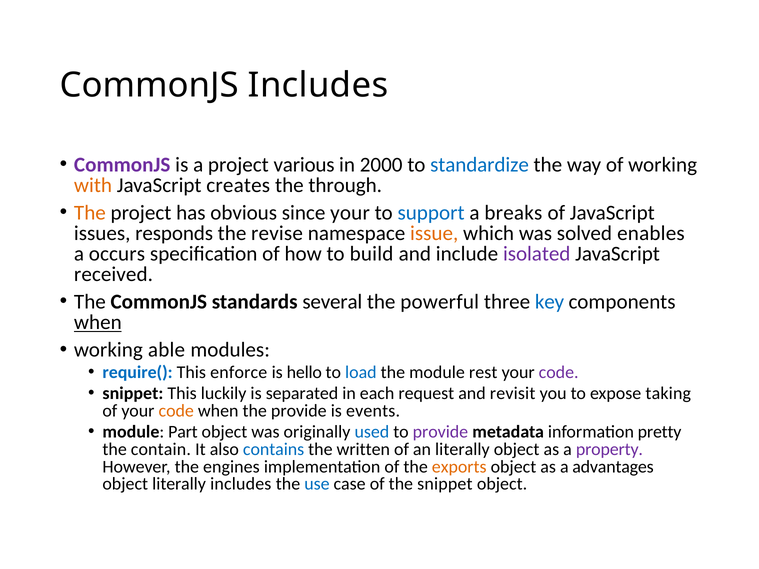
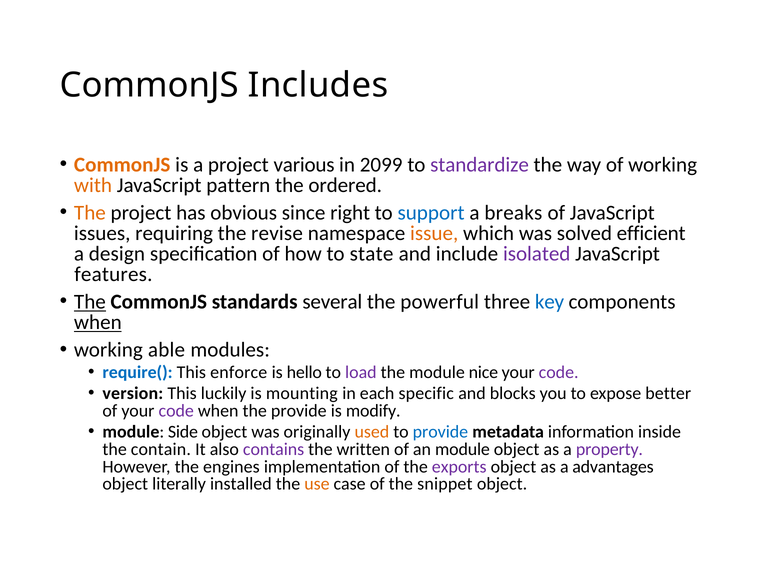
CommonJS at (122, 165) colour: purple -> orange
2000: 2000 -> 2099
standardize colour: blue -> purple
creates: creates -> pattern
through: through -> ordered
since your: your -> right
responds: responds -> requiring
enables: enables -> efficient
occurs: occurs -> design
build: build -> state
received: received -> features
The at (90, 302) underline: none -> present
load colour: blue -> purple
rest: rest -> nice
snippet at (133, 394): snippet -> version
separated: separated -> mounting
request: request -> specific
revisit: revisit -> blocks
taking: taking -> better
code at (176, 411) colour: orange -> purple
events: events -> modify
Part: Part -> Side
used colour: blue -> orange
provide at (440, 432) colour: purple -> blue
pretty: pretty -> inside
contains colour: blue -> purple
an literally: literally -> module
exports colour: orange -> purple
literally includes: includes -> installed
use colour: blue -> orange
